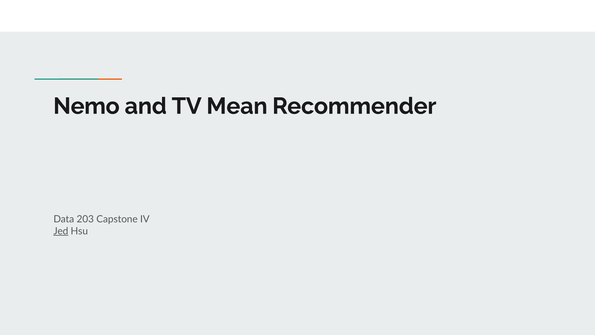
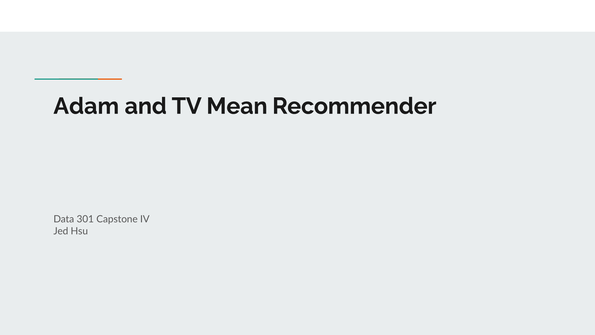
Nemo: Nemo -> Adam
203: 203 -> 301
Jed underline: present -> none
